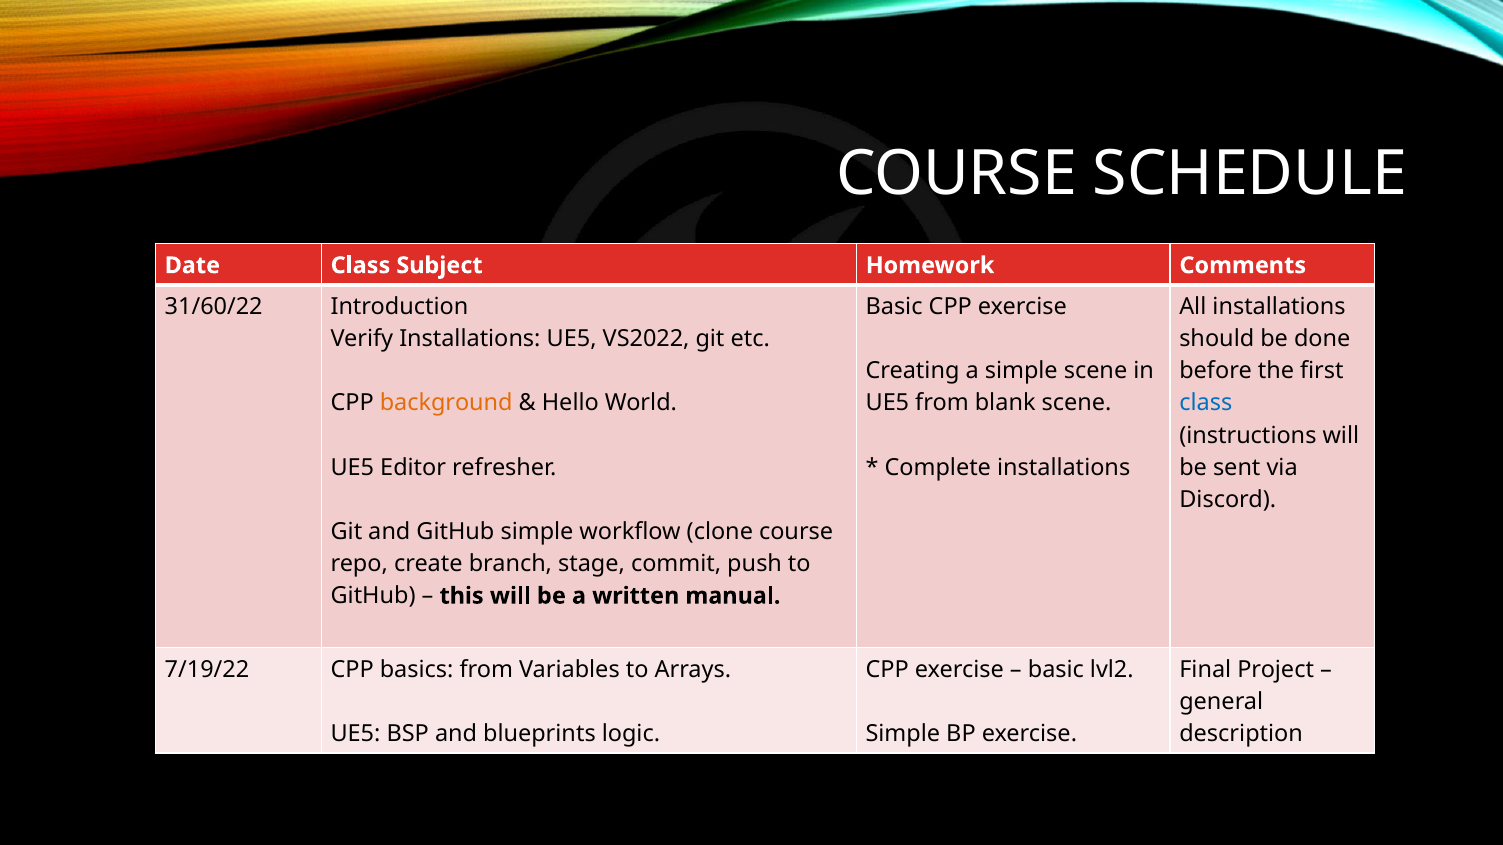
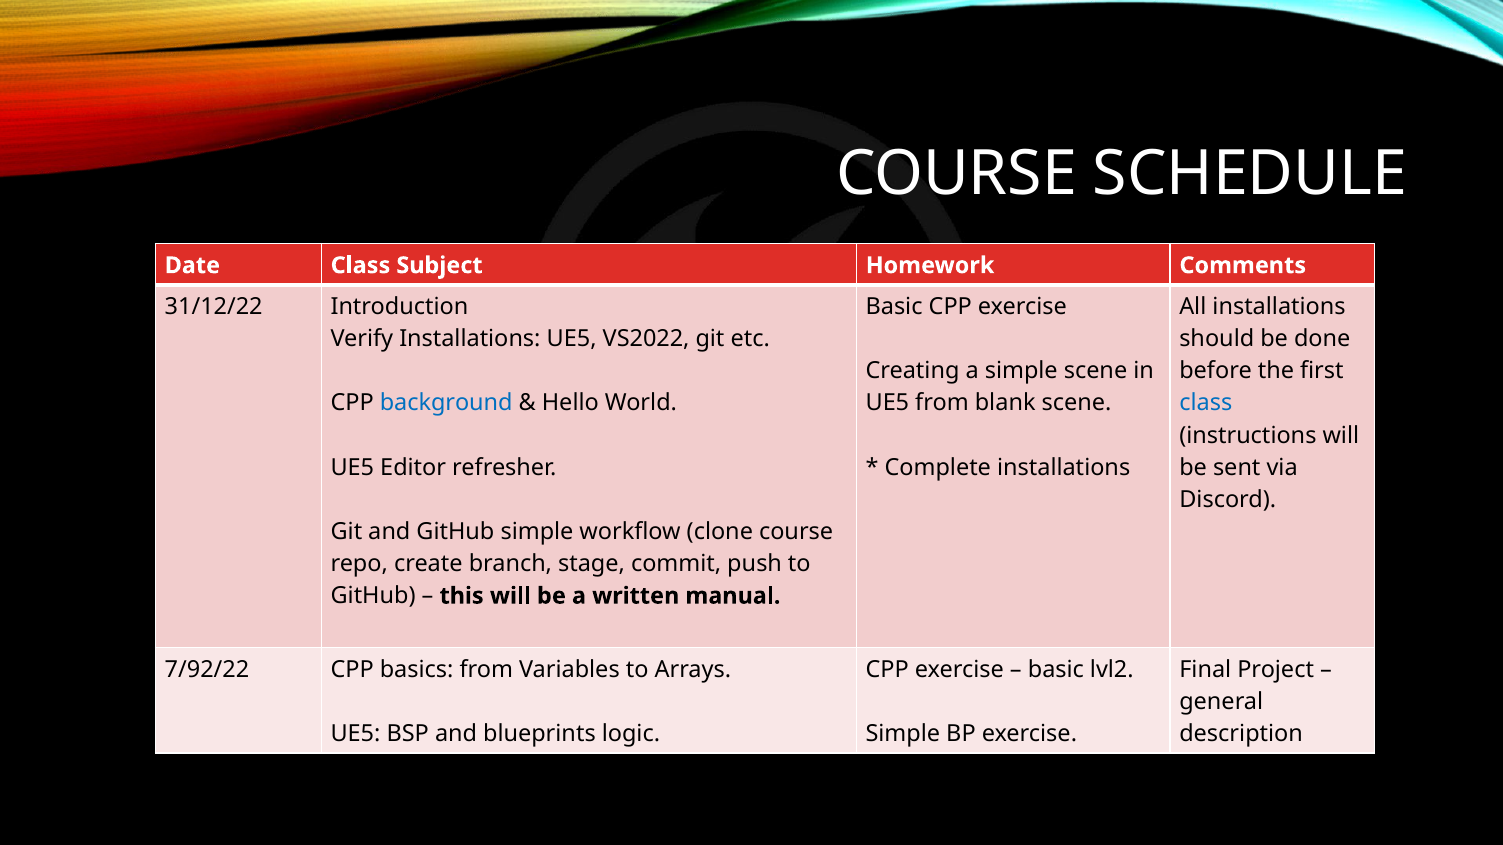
31/60/22: 31/60/22 -> 31/12/22
background colour: orange -> blue
7/19/22: 7/19/22 -> 7/92/22
